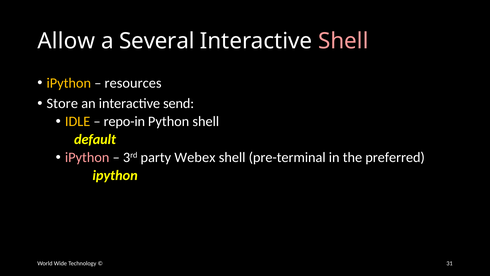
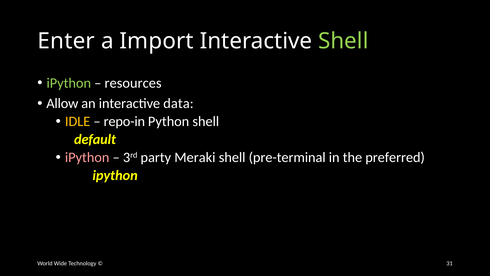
Allow: Allow -> Enter
Several: Several -> Import
Shell at (343, 41) colour: pink -> light green
iPython at (69, 83) colour: yellow -> light green
Store: Store -> Allow
send: send -> data
Webex: Webex -> Meraki
